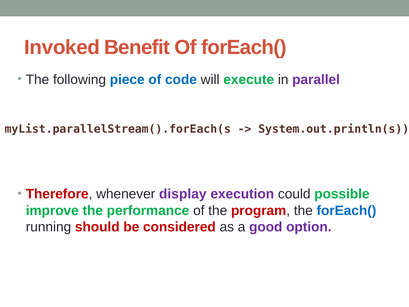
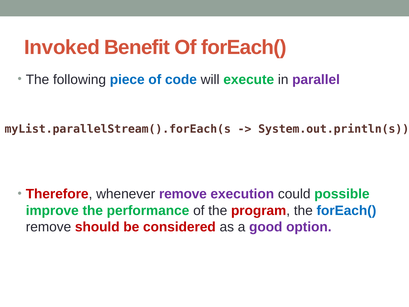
whenever display: display -> remove
running at (48, 227): running -> remove
